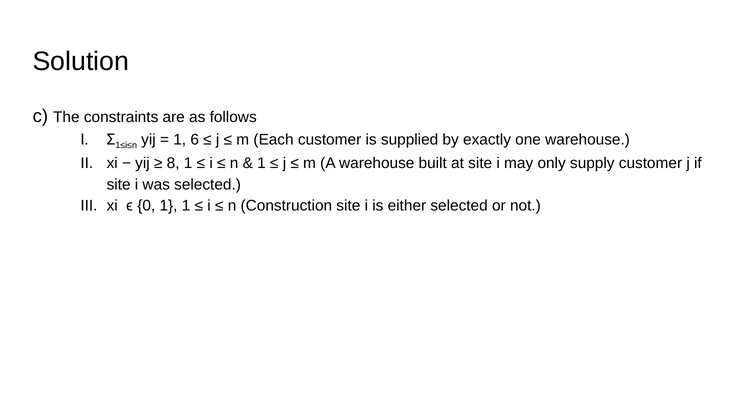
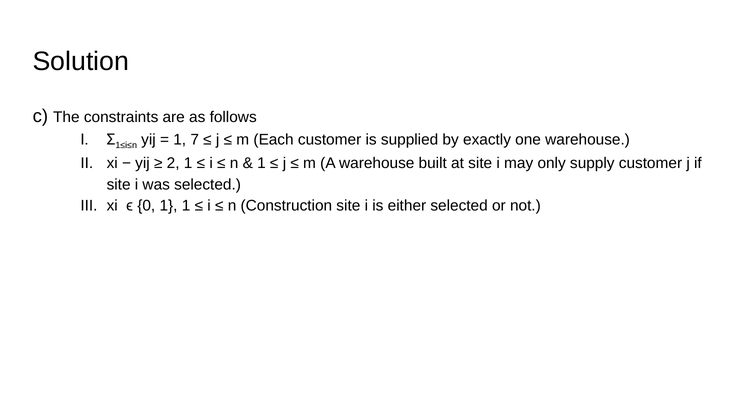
6: 6 -> 7
8: 8 -> 2
